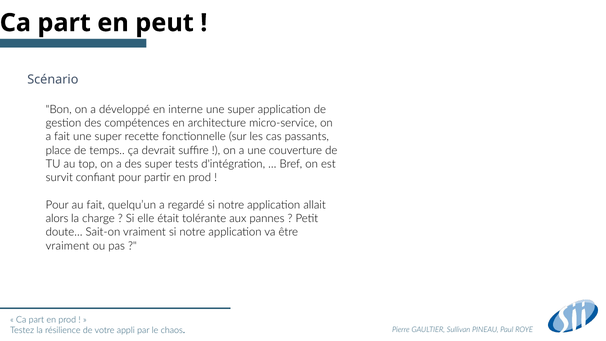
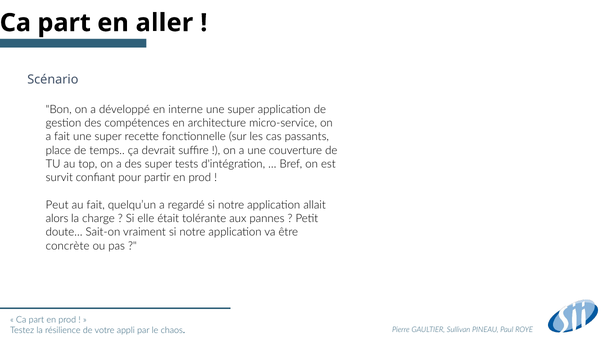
peut: peut -> aller
Pour at (57, 205): Pour -> Peut
vraiment at (68, 246): vraiment -> concrète
